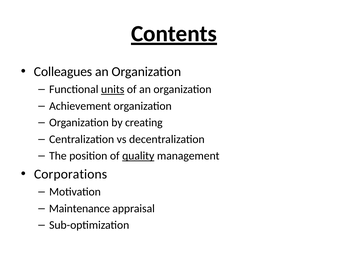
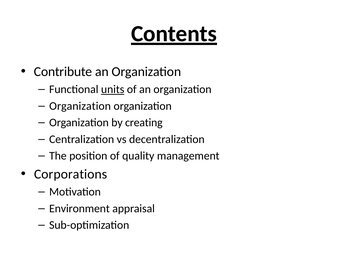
Colleagues: Colleagues -> Contribute
Achievement at (80, 106): Achievement -> Organization
quality underline: present -> none
Maintenance: Maintenance -> Environment
